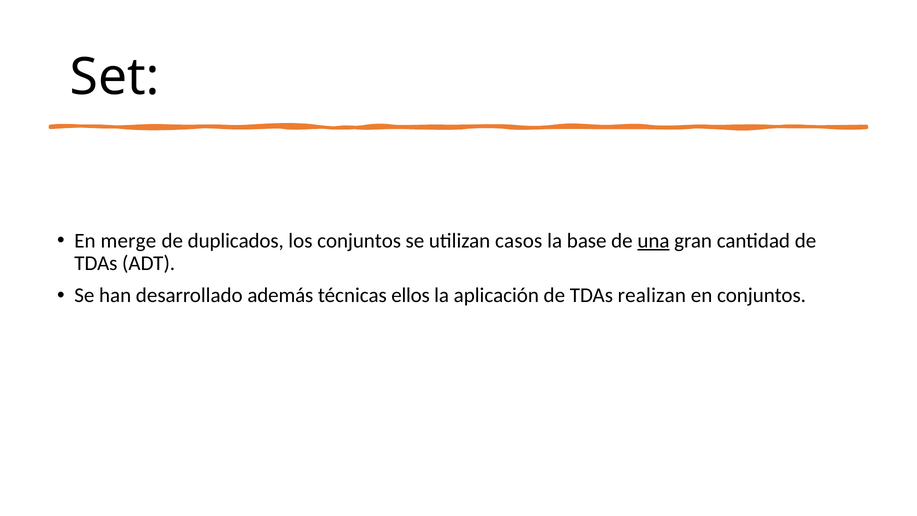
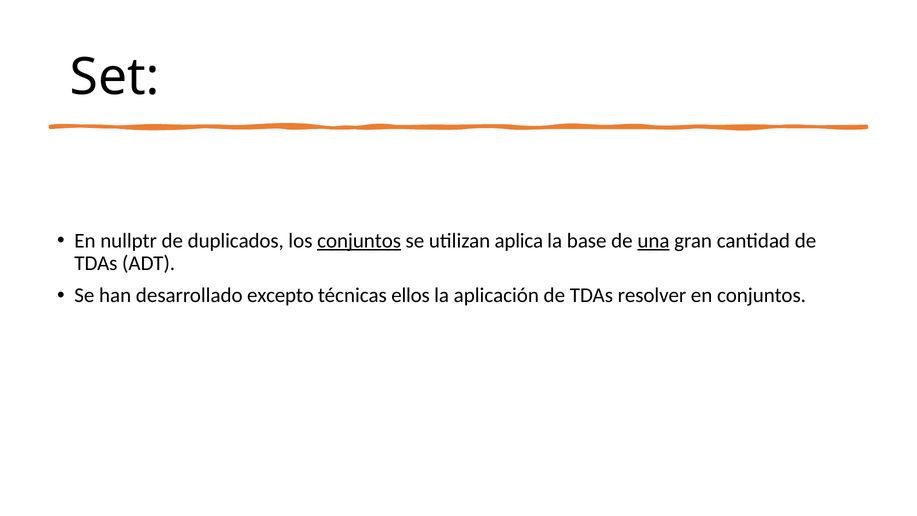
merge: merge -> nullptr
conjuntos at (359, 241) underline: none -> present
casos: casos -> aplica
además: además -> excepto
realizan: realizan -> resolver
